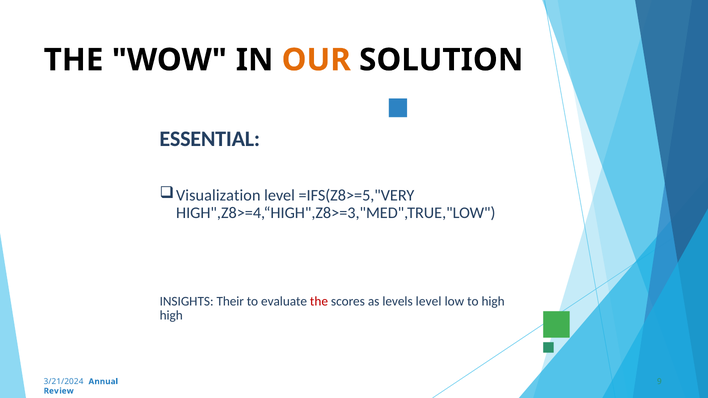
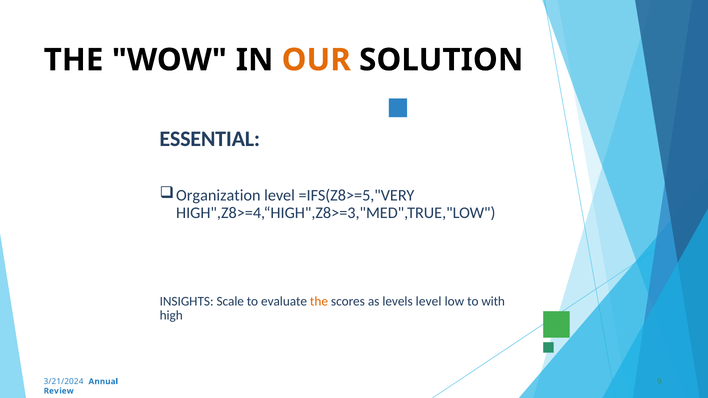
Visualization: Visualization -> Organization
Their: Their -> Scale
the at (319, 301) colour: red -> orange
to high: high -> with
